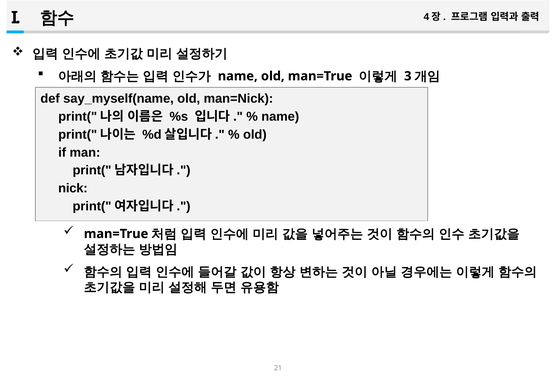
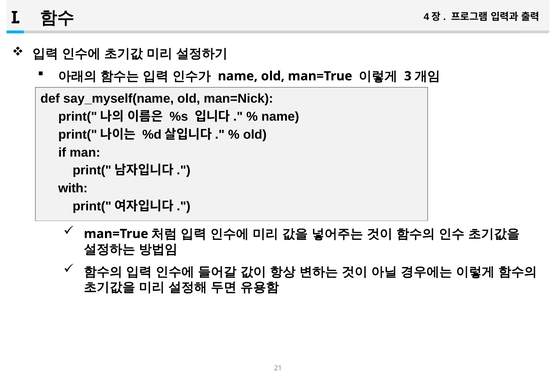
nick: nick -> with
